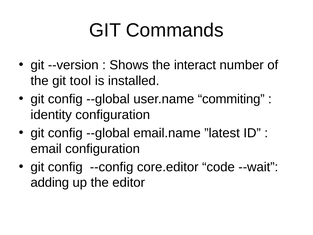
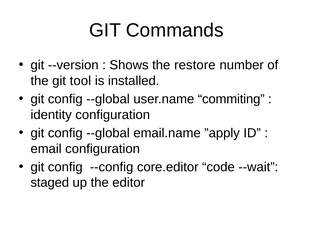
interact: interact -> restore
”latest: ”latest -> ”apply
adding: adding -> staged
